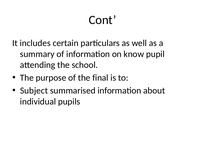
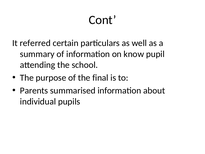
includes: includes -> referred
Subject: Subject -> Parents
